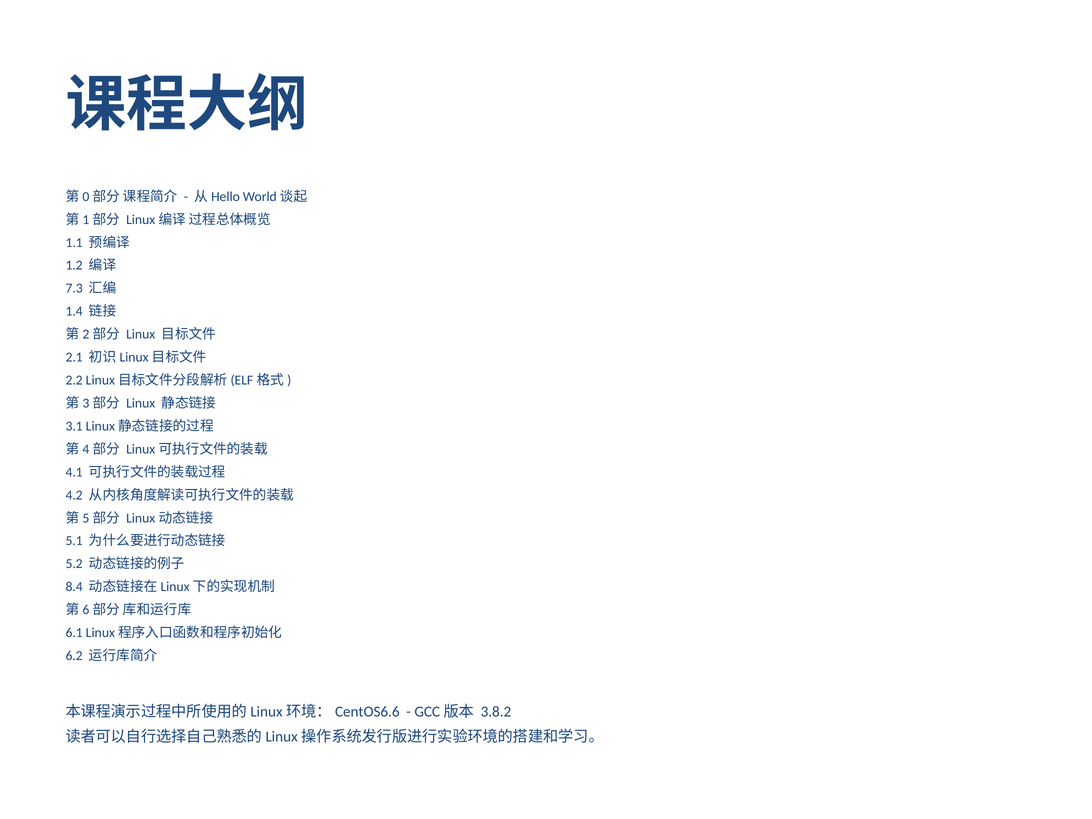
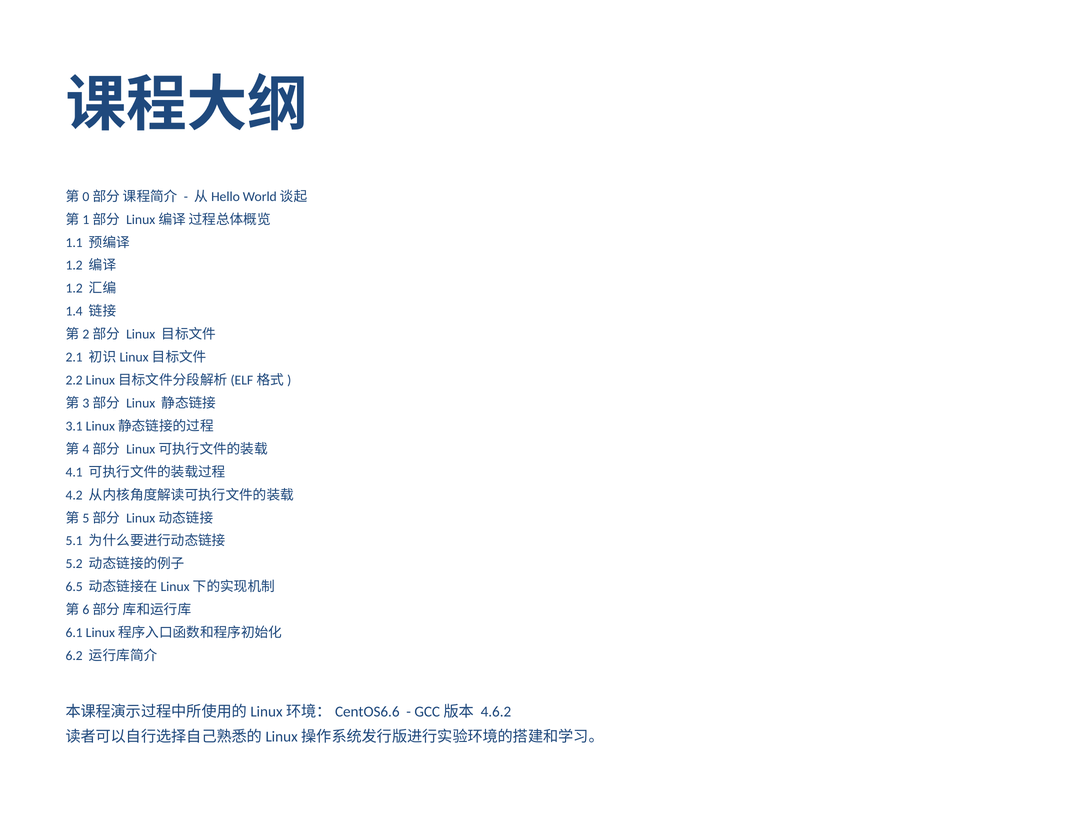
7.3 at (74, 288): 7.3 -> 1.2
8.4: 8.4 -> 6.5
3.8.2: 3.8.2 -> 4.6.2
